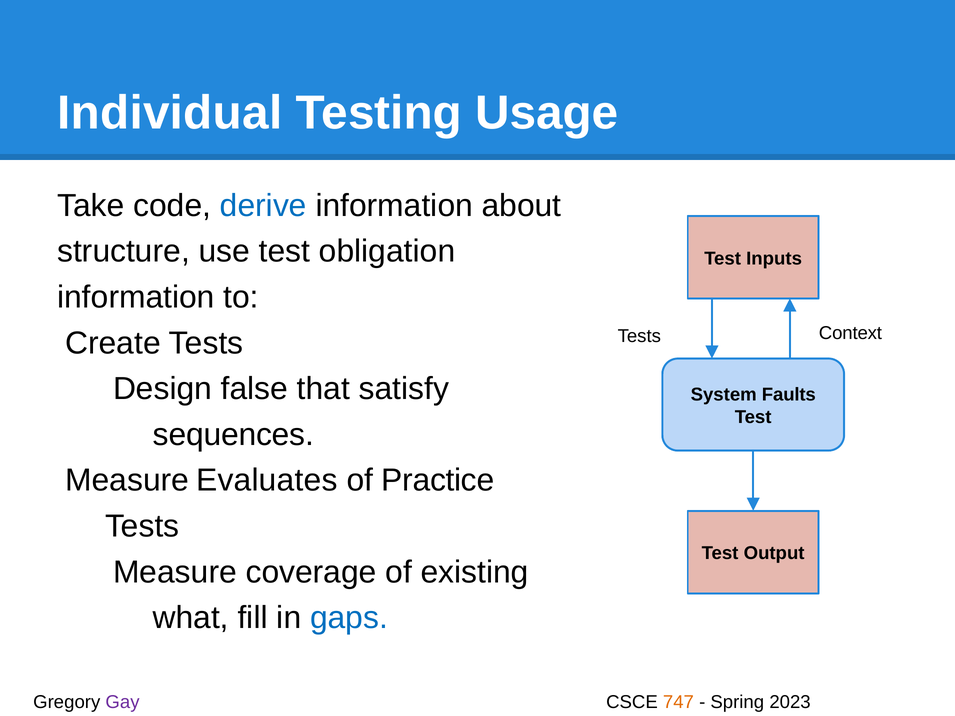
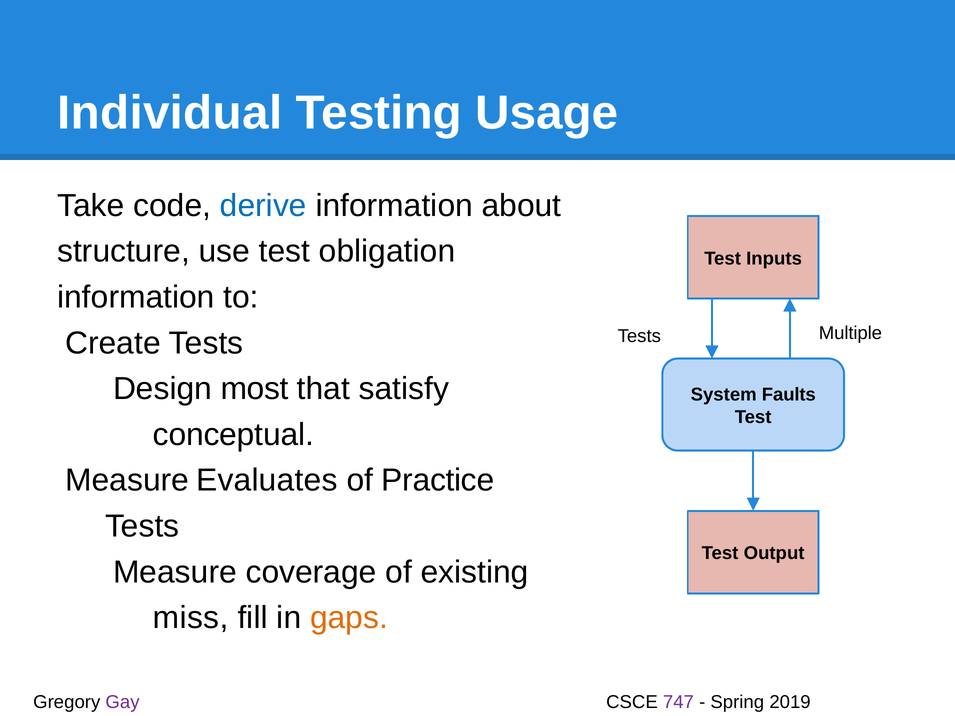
Context: Context -> Multiple
false: false -> most
sequences: sequences -> conceptual
what: what -> miss
gaps colour: blue -> orange
747 colour: orange -> purple
2023: 2023 -> 2019
